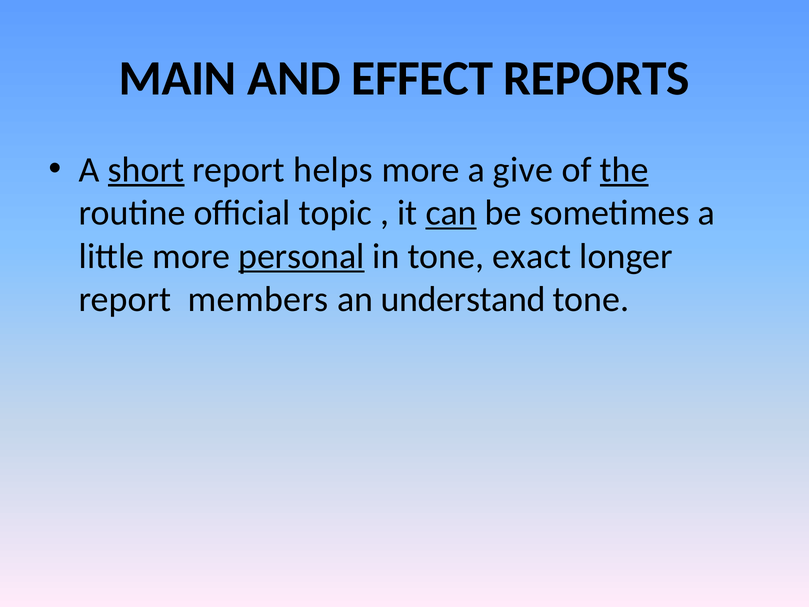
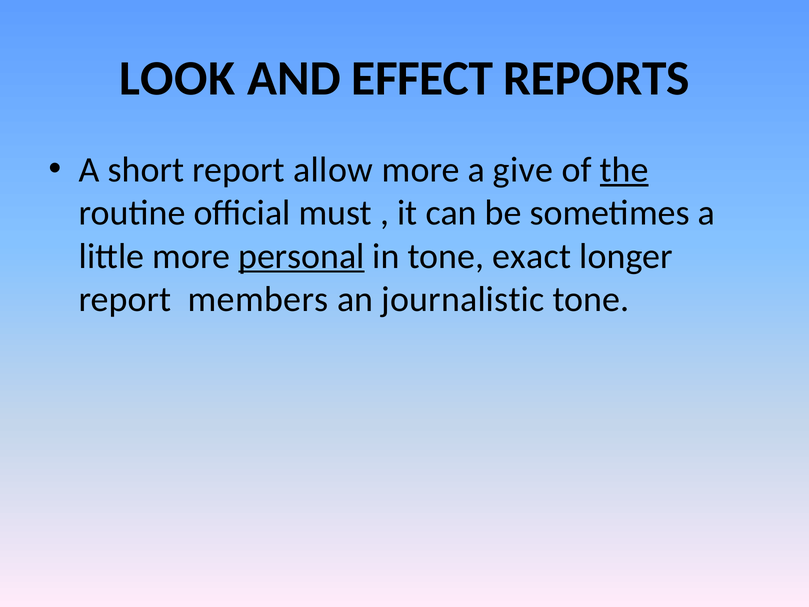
MAIN: MAIN -> LOOK
short underline: present -> none
helps: helps -> allow
topic: topic -> must
can underline: present -> none
understand: understand -> journalistic
